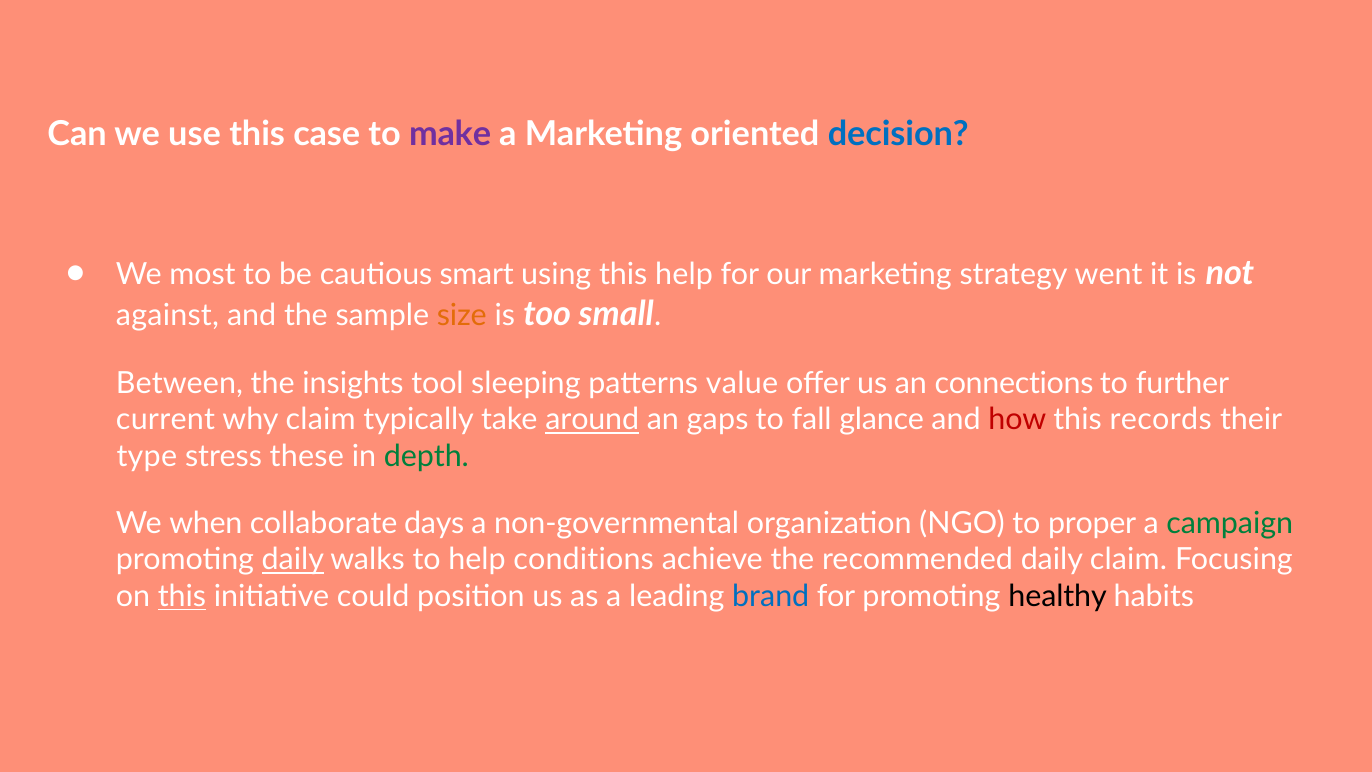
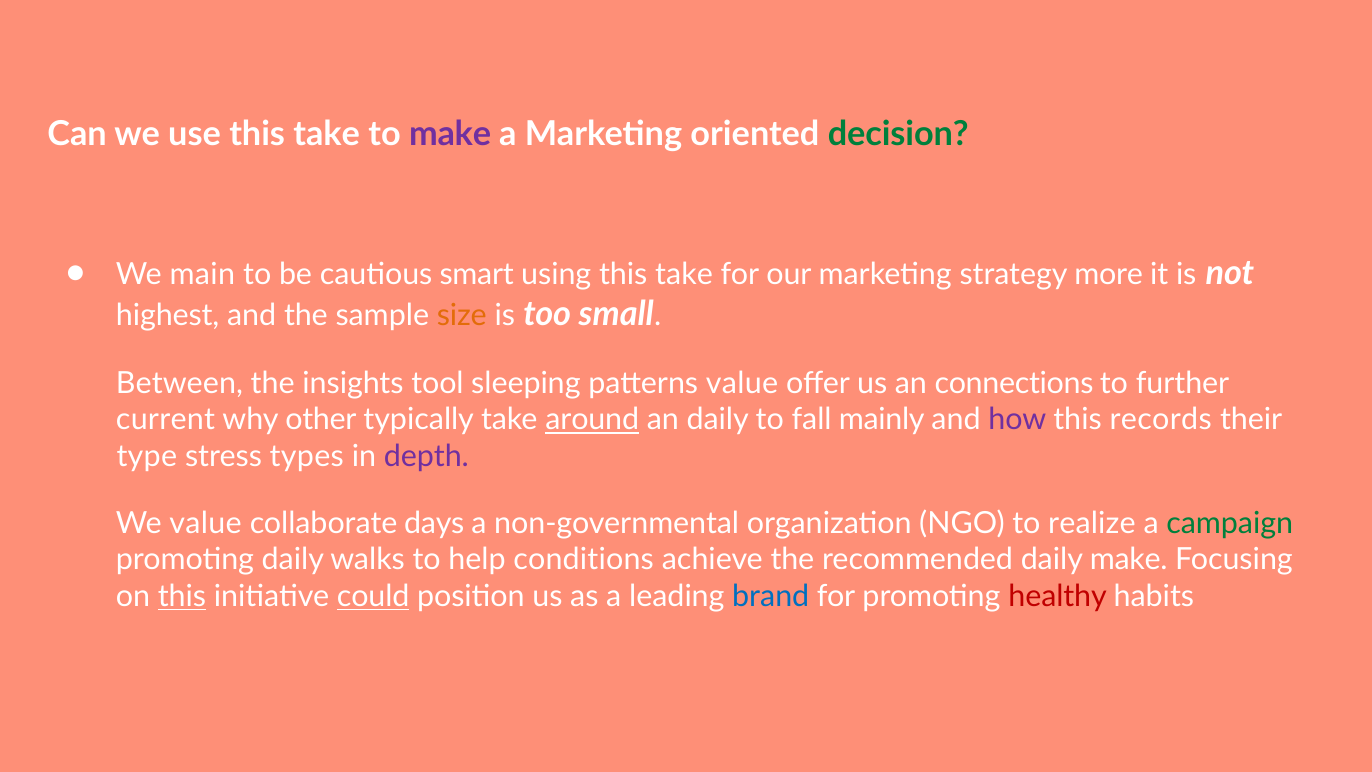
use this case: case -> take
decision colour: blue -> green
most: most -> main
using this help: help -> take
went: went -> more
against: against -> highest
why claim: claim -> other
an gaps: gaps -> daily
glance: glance -> mainly
how colour: red -> purple
these: these -> types
depth colour: green -> purple
We when: when -> value
proper: proper -> realize
daily at (293, 560) underline: present -> none
daily claim: claim -> make
could underline: none -> present
healthy colour: black -> red
